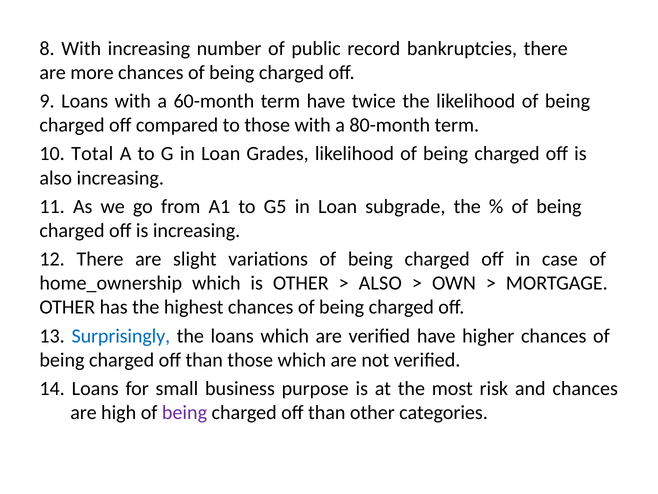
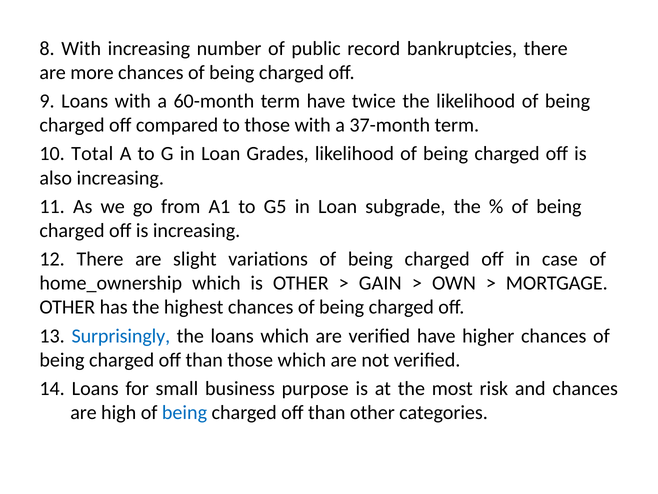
80-month: 80-month -> 37-month
ALSO at (380, 283): ALSO -> GAIN
being at (184, 412) colour: purple -> blue
